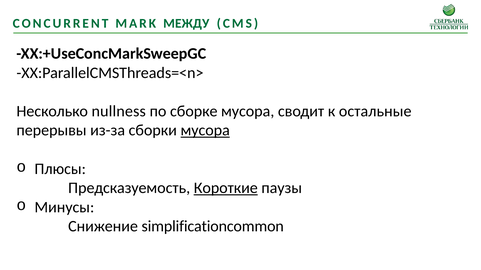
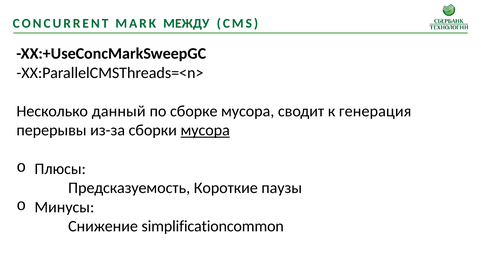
nullness: nullness -> данный
остальные: остальные -> генерация
Короткие underline: present -> none
